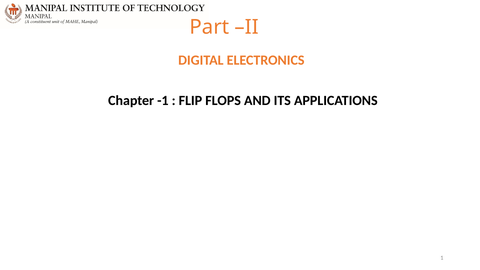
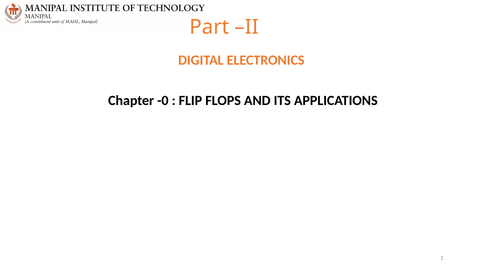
-1: -1 -> -0
